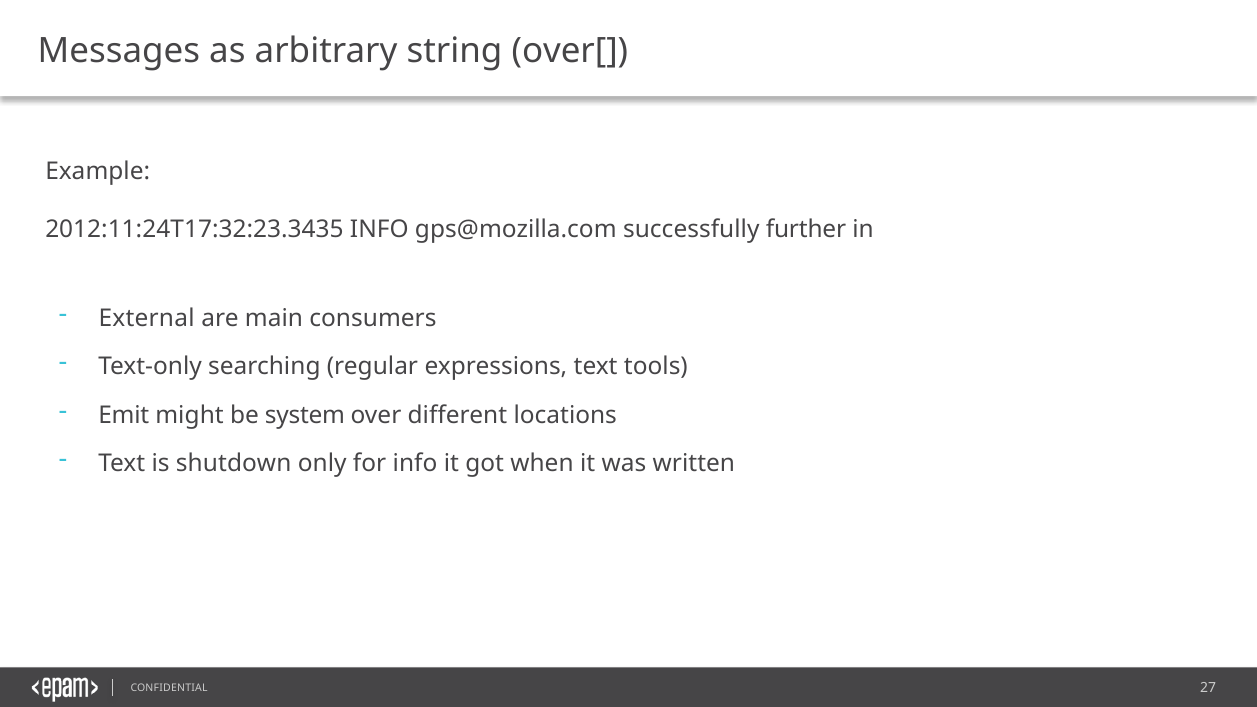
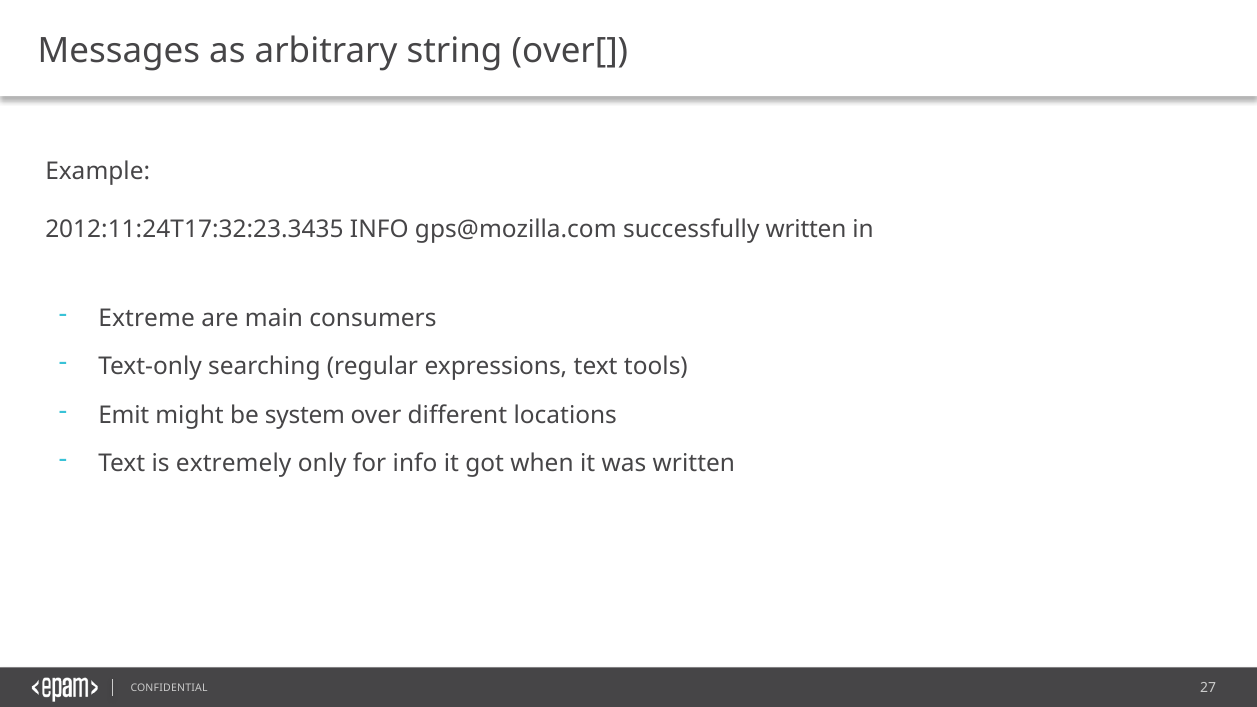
successfully further: further -> written
External: External -> Extreme
shutdown: shutdown -> extremely
